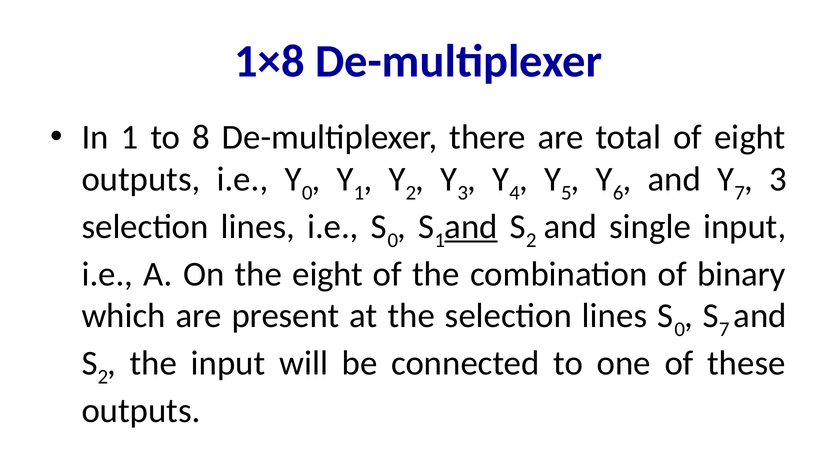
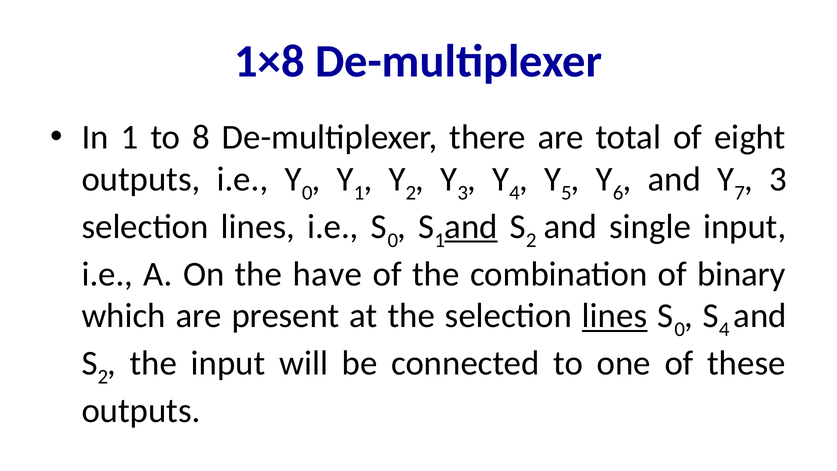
the eight: eight -> have
lines at (615, 316) underline: none -> present
7 at (724, 329): 7 -> 4
